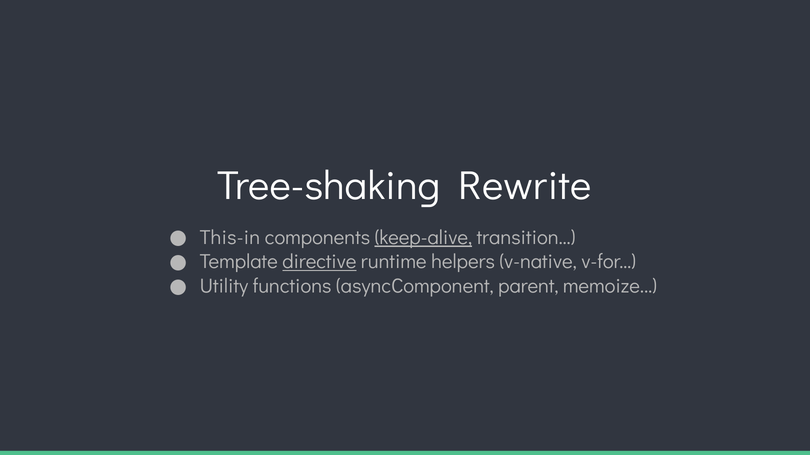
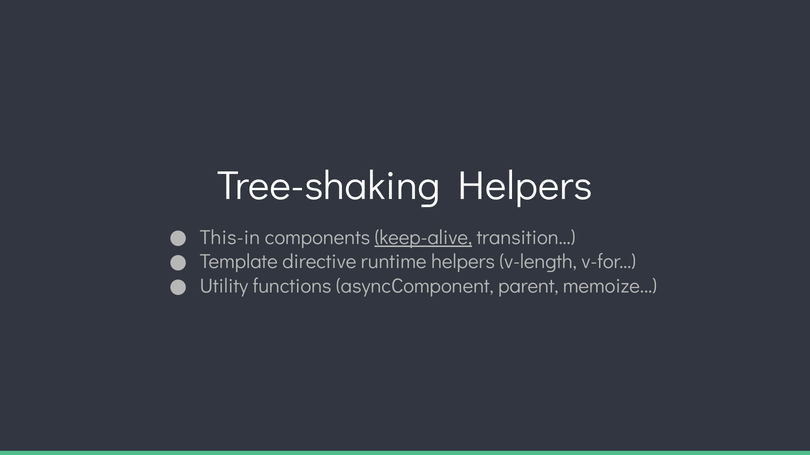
Tree-shaking Rewrite: Rewrite -> Helpers
directive underline: present -> none
v-native: v-native -> v-length
